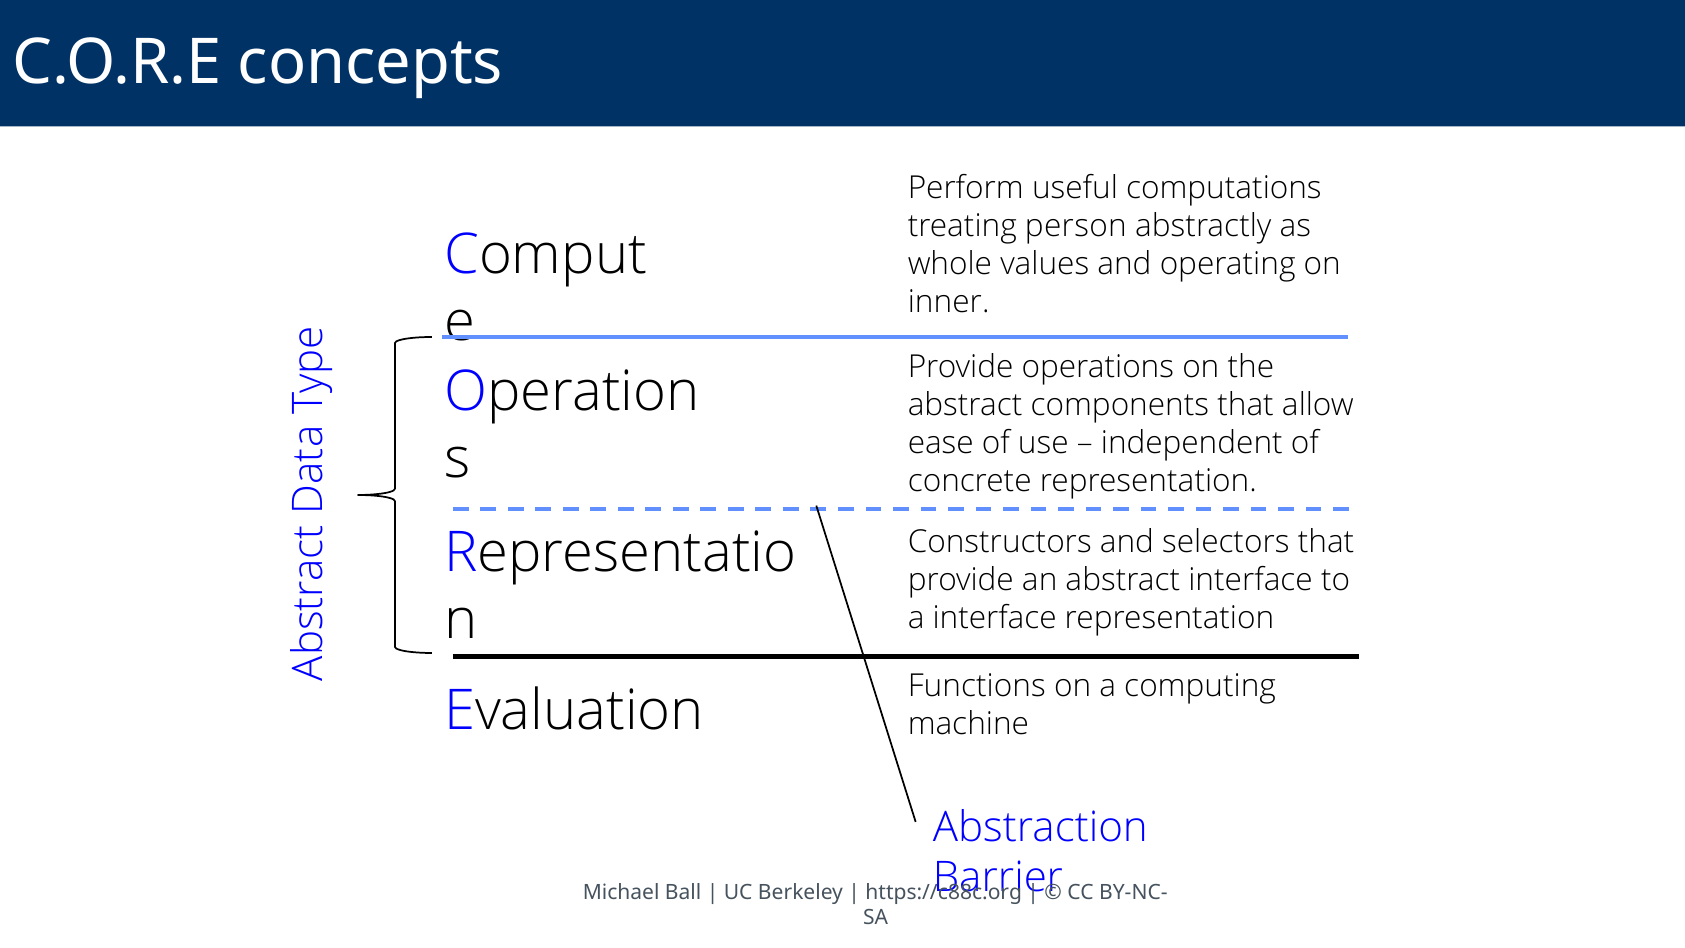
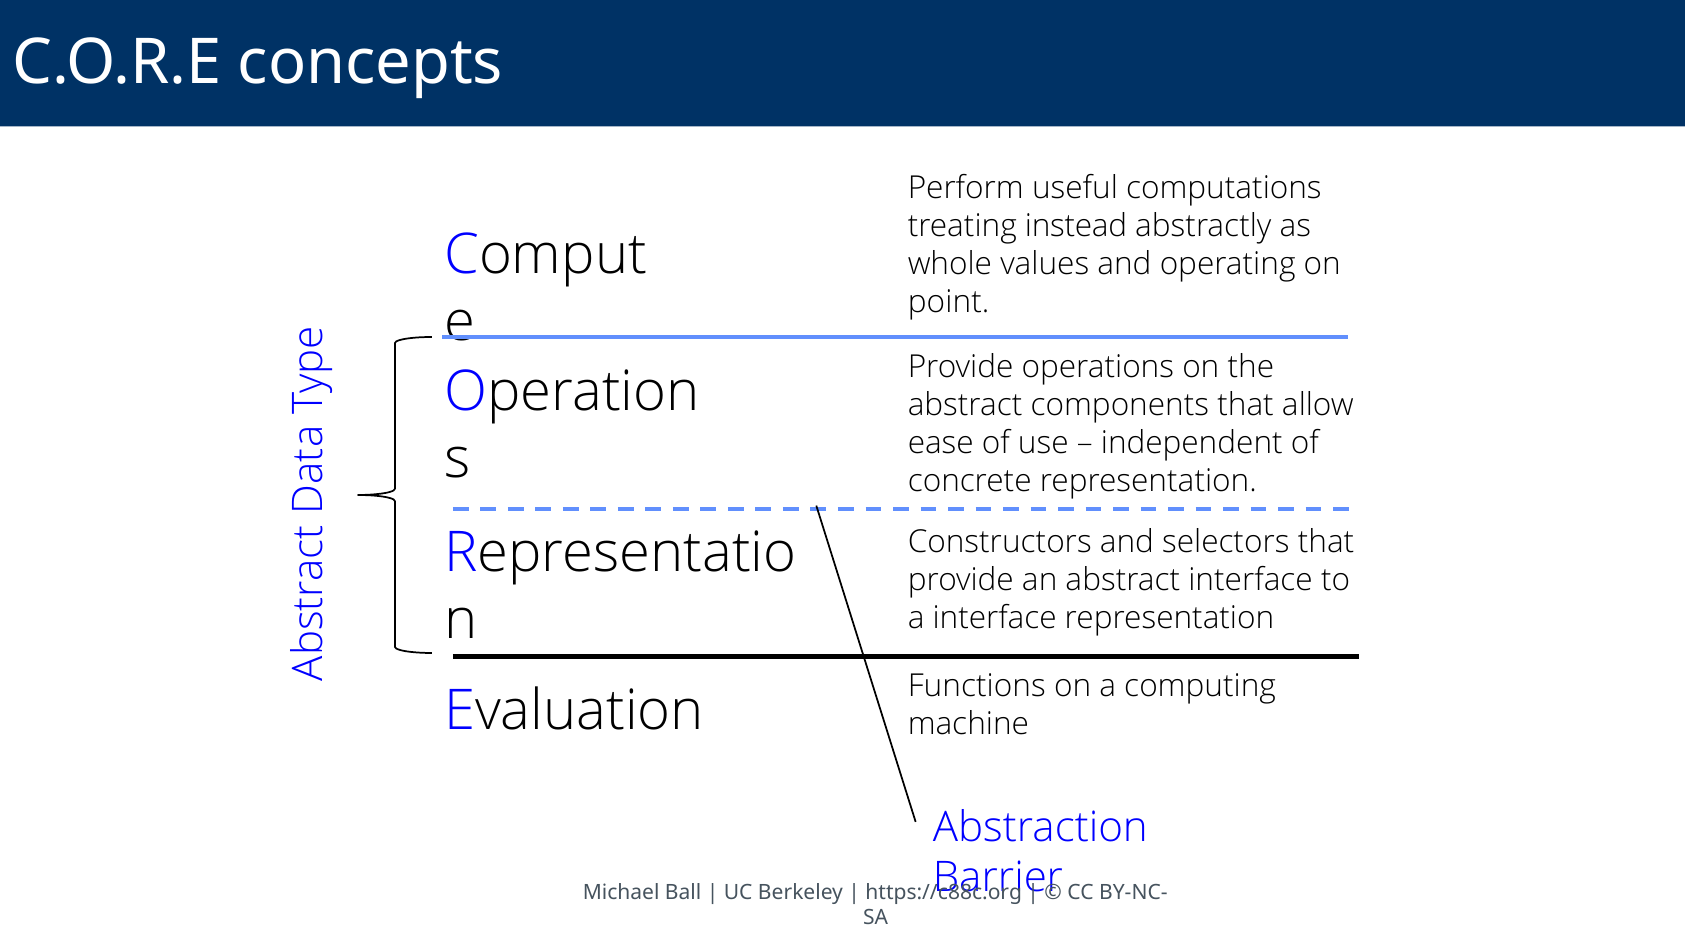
person: person -> instead
inner: inner -> point
